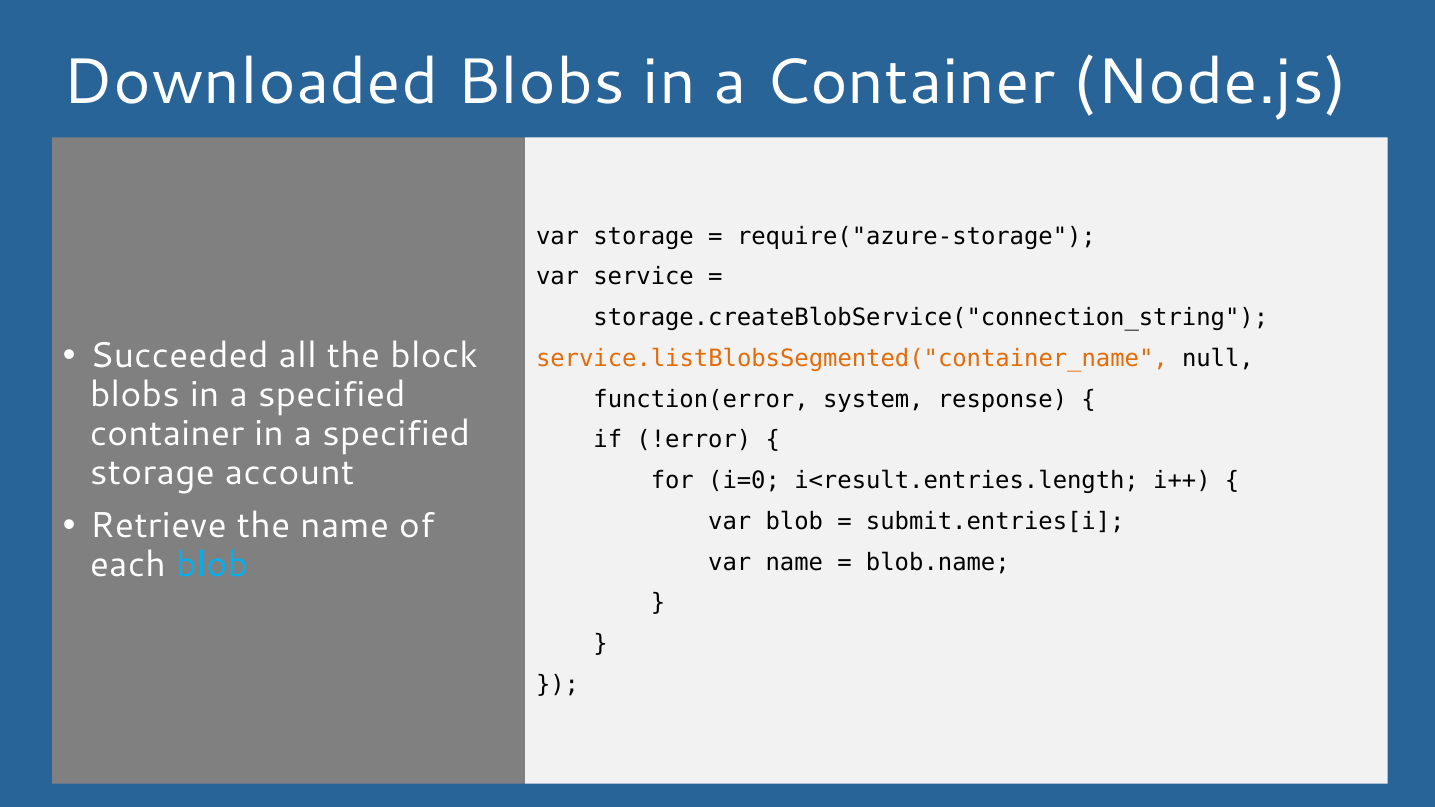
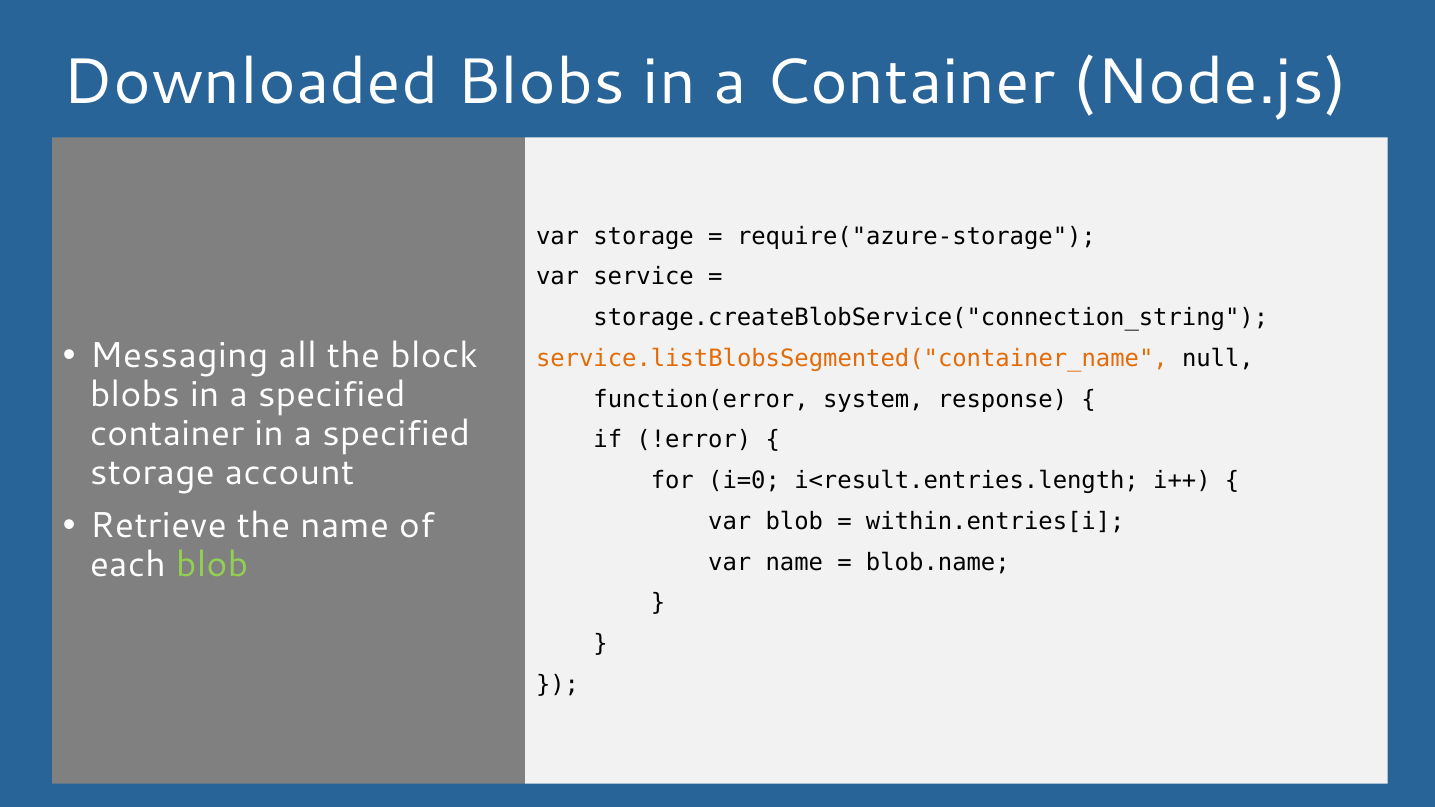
Succeeded: Succeeded -> Messaging
submit.entries[i: submit.entries[i -> within.entries[i
blob at (212, 565) colour: light blue -> light green
